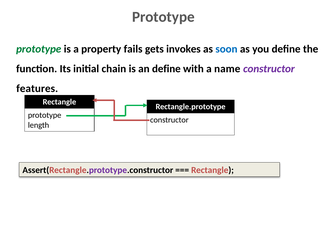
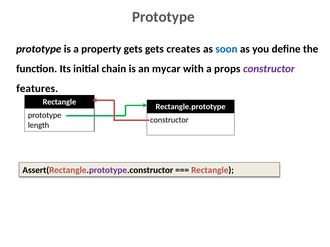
prototype at (39, 49) colour: green -> black
property fails: fails -> gets
invokes: invokes -> creates
an define: define -> mycar
name: name -> props
